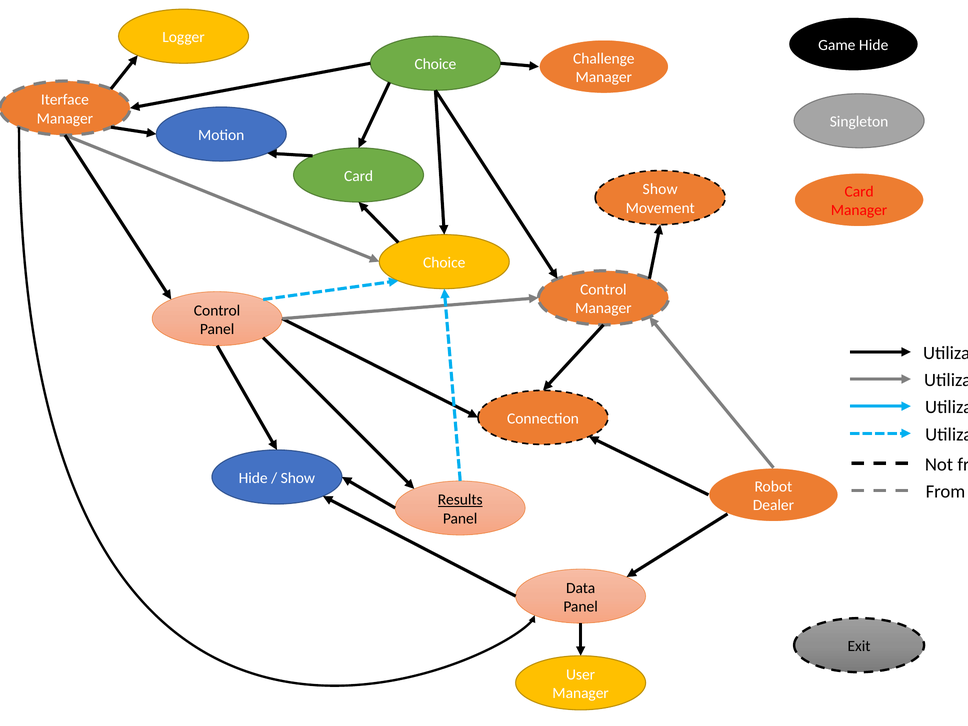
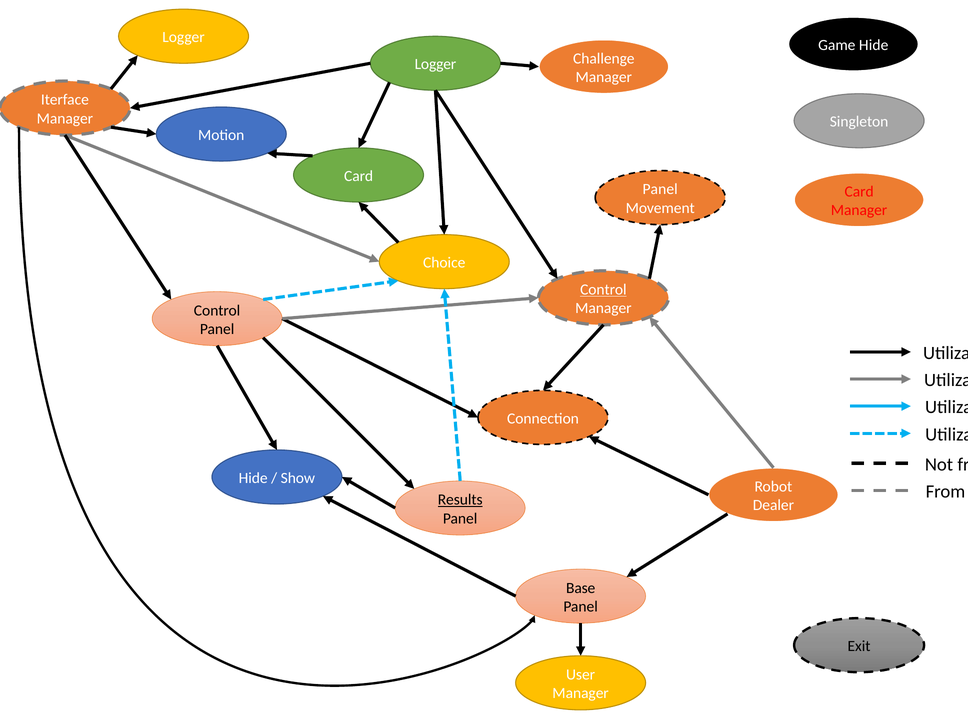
Choice at (435, 64): Choice -> Logger
Show at (660, 189): Show -> Panel
Control at (603, 290) underline: none -> present
Data: Data -> Base
